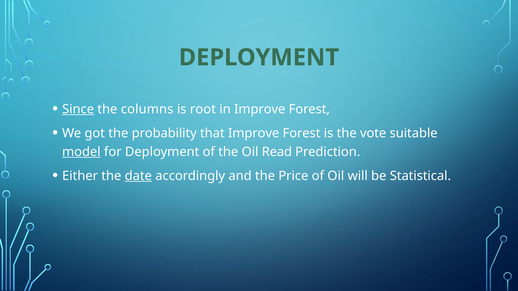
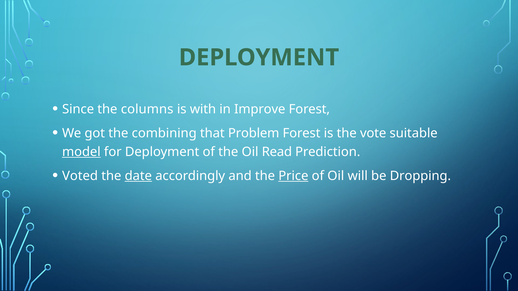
Since underline: present -> none
root: root -> with
probability: probability -> combining
that Improve: Improve -> Problem
Either: Either -> Voted
Price underline: none -> present
Statistical: Statistical -> Dropping
